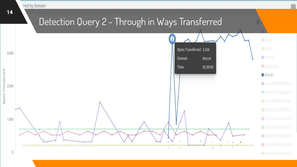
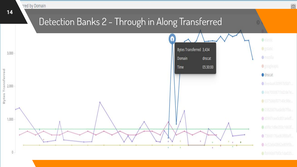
Query: Query -> Banks
Ways: Ways -> Along
